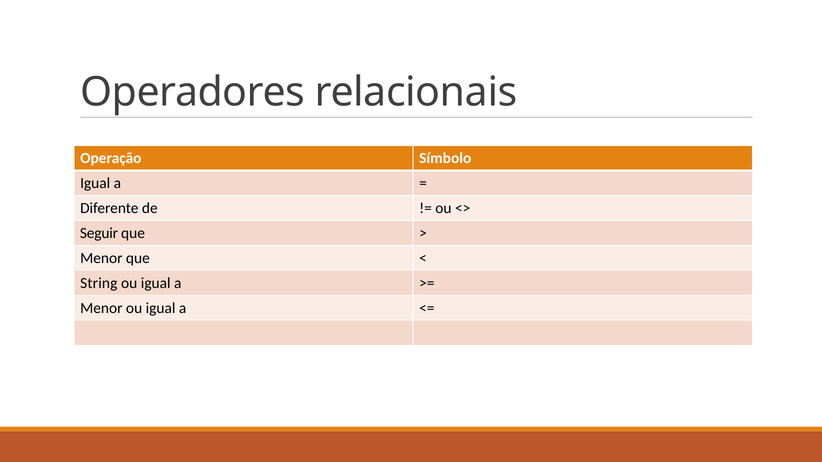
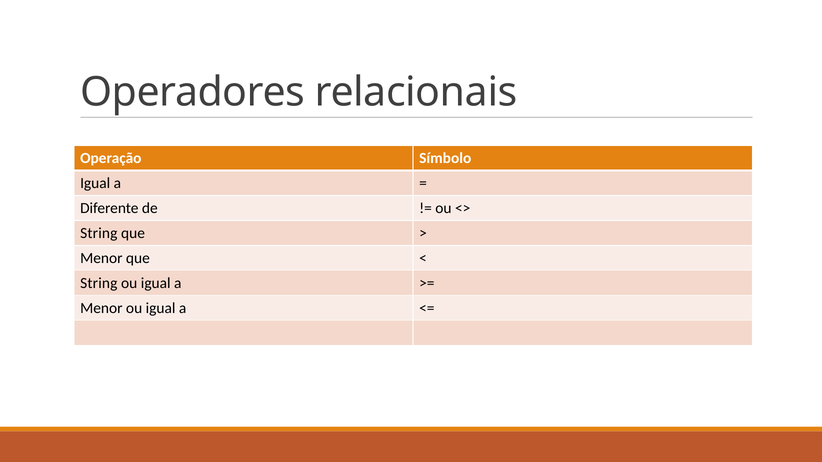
Seguir at (99, 233): Seguir -> String
